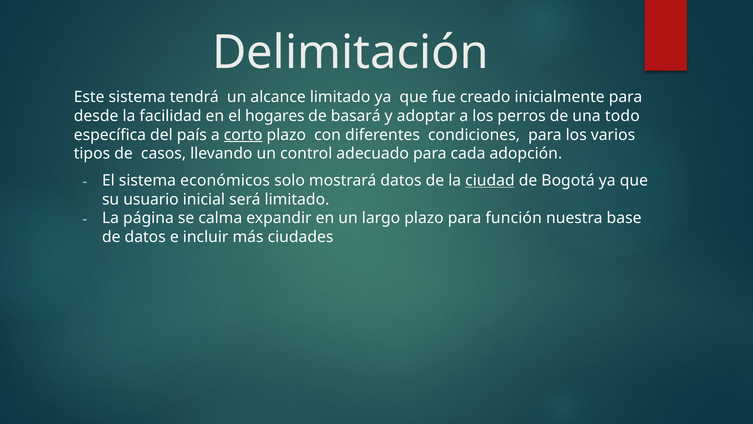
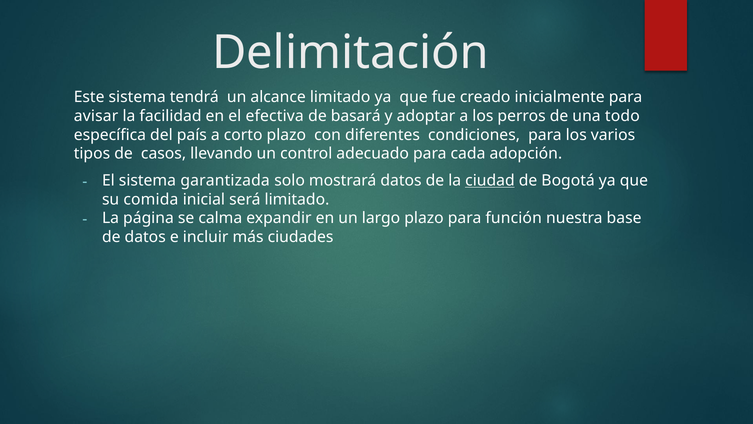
desde: desde -> avisar
hogares: hogares -> efectiva
corto underline: present -> none
económicos: económicos -> garantizada
usuario: usuario -> comida
